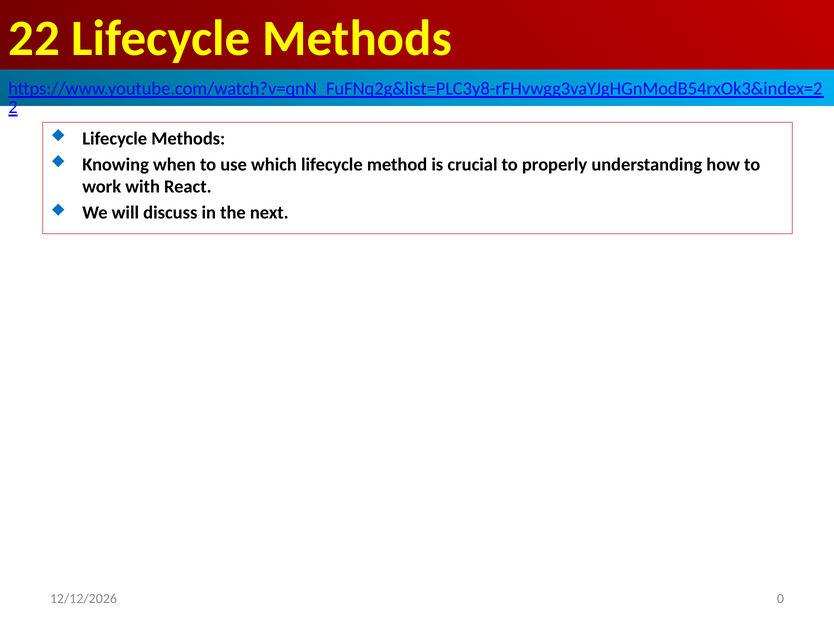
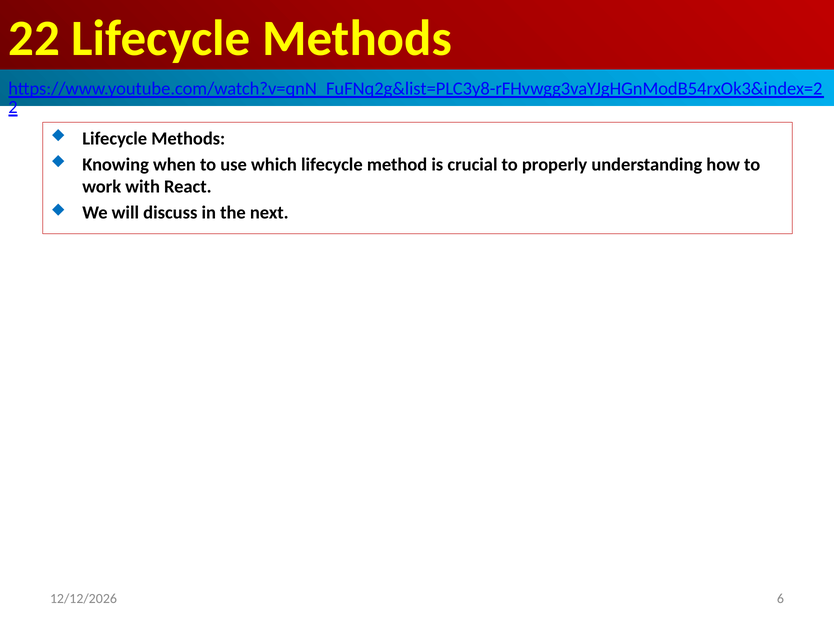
0: 0 -> 6
